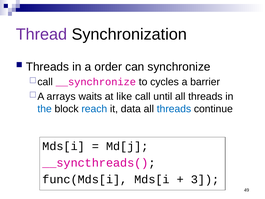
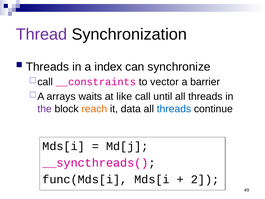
order: order -> index
__synchronize: __synchronize -> __constraints
cycles: cycles -> vector
the colour: blue -> purple
reach colour: blue -> orange
3: 3 -> 2
